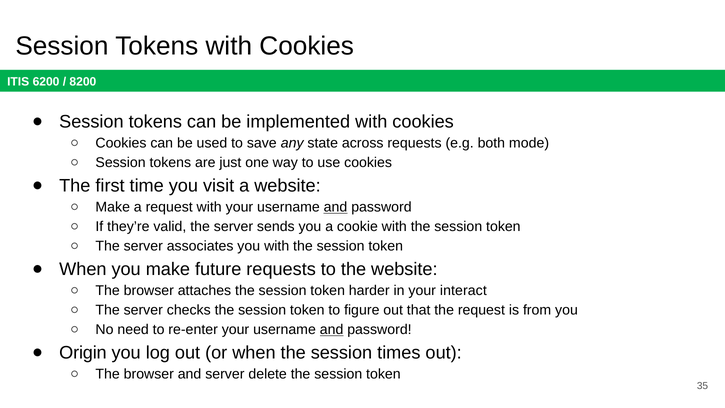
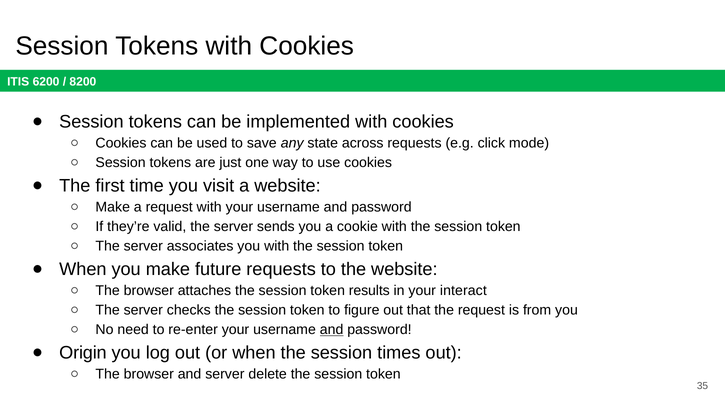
both: both -> click
and at (336, 207) underline: present -> none
harder: harder -> results
